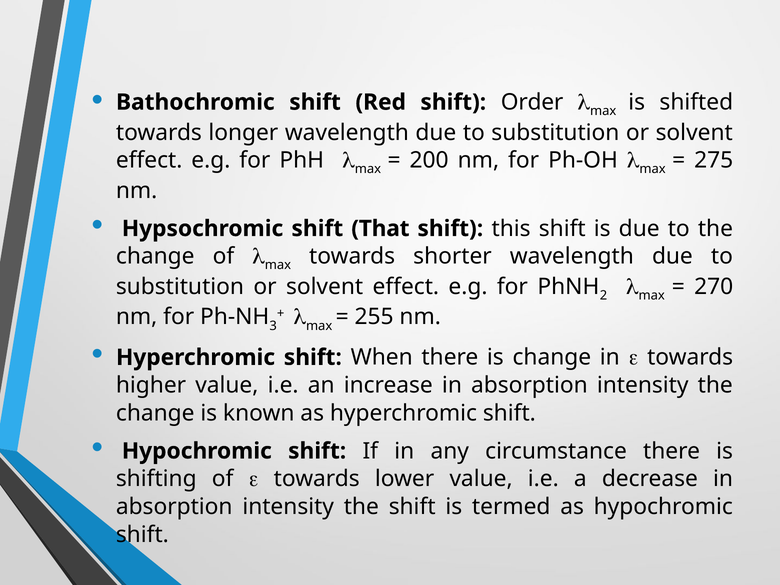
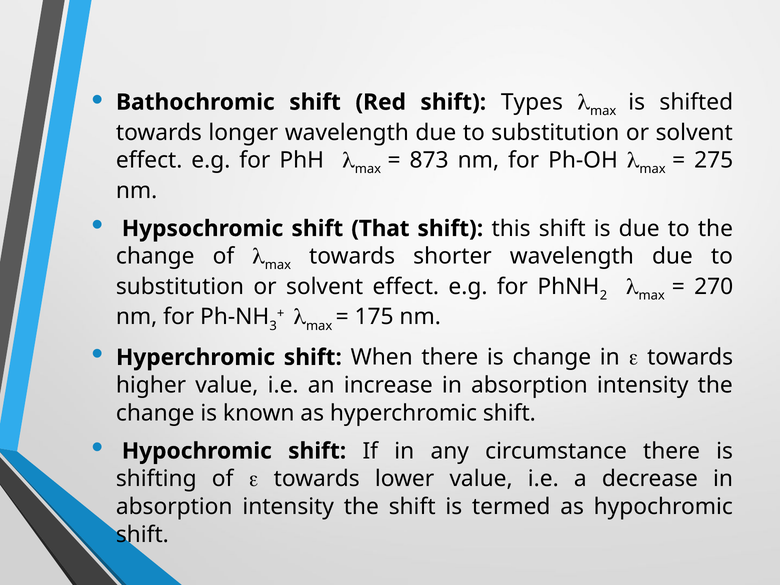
Order: Order -> Types
200: 200 -> 873
255: 255 -> 175
